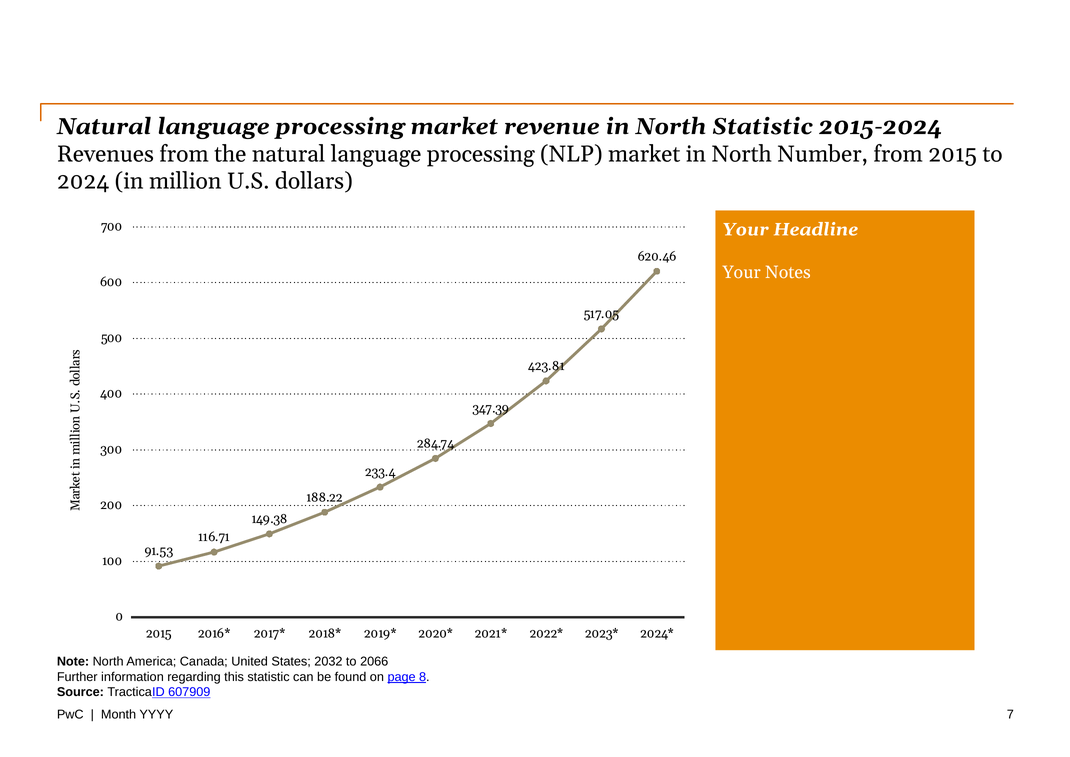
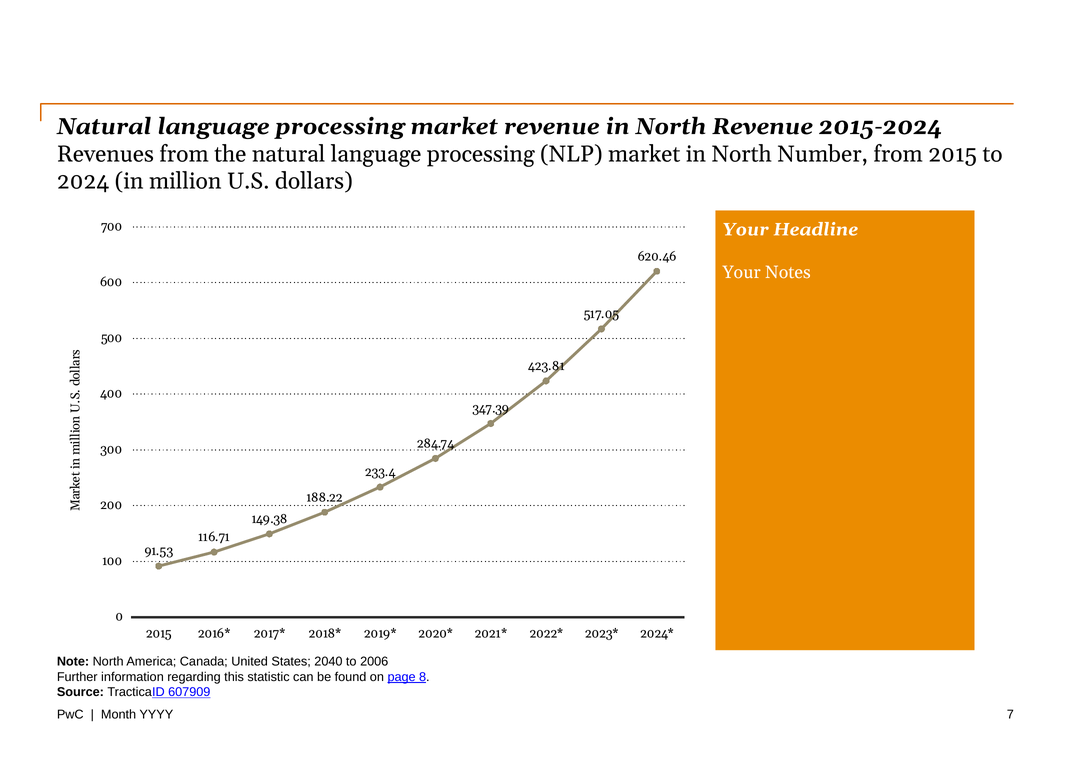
North Statistic: Statistic -> Revenue
2032: 2032 -> 2040
2066: 2066 -> 2006
